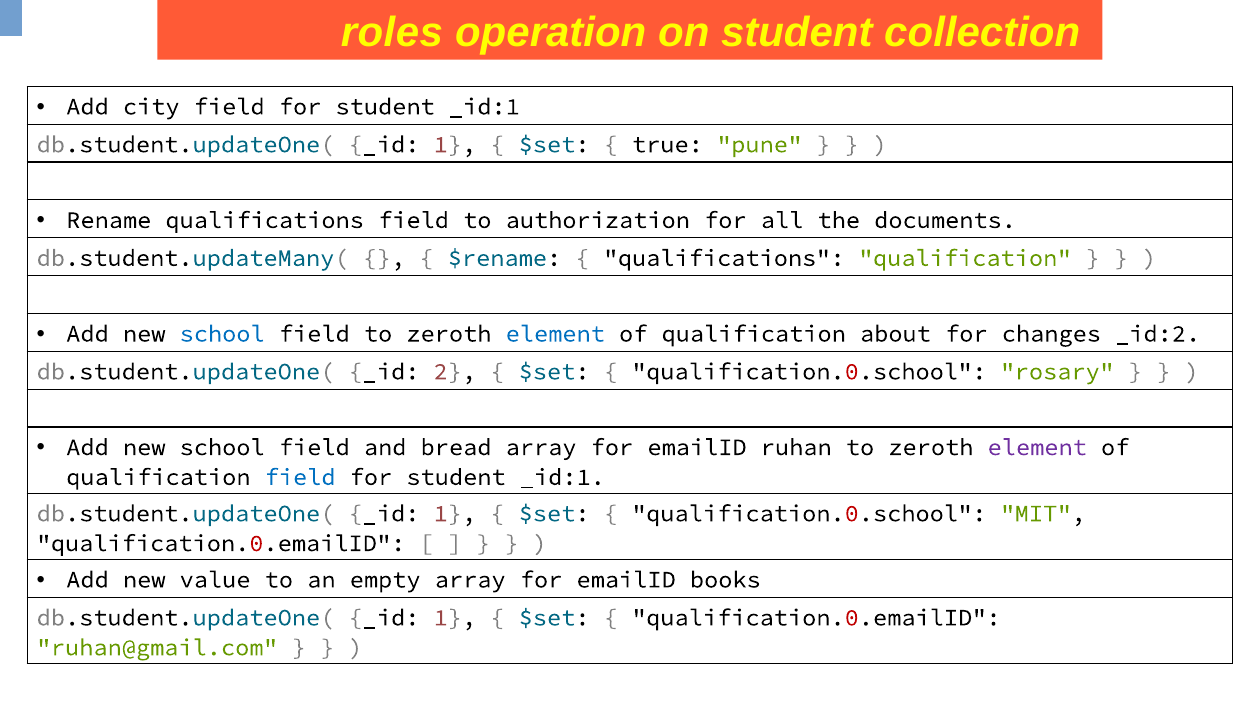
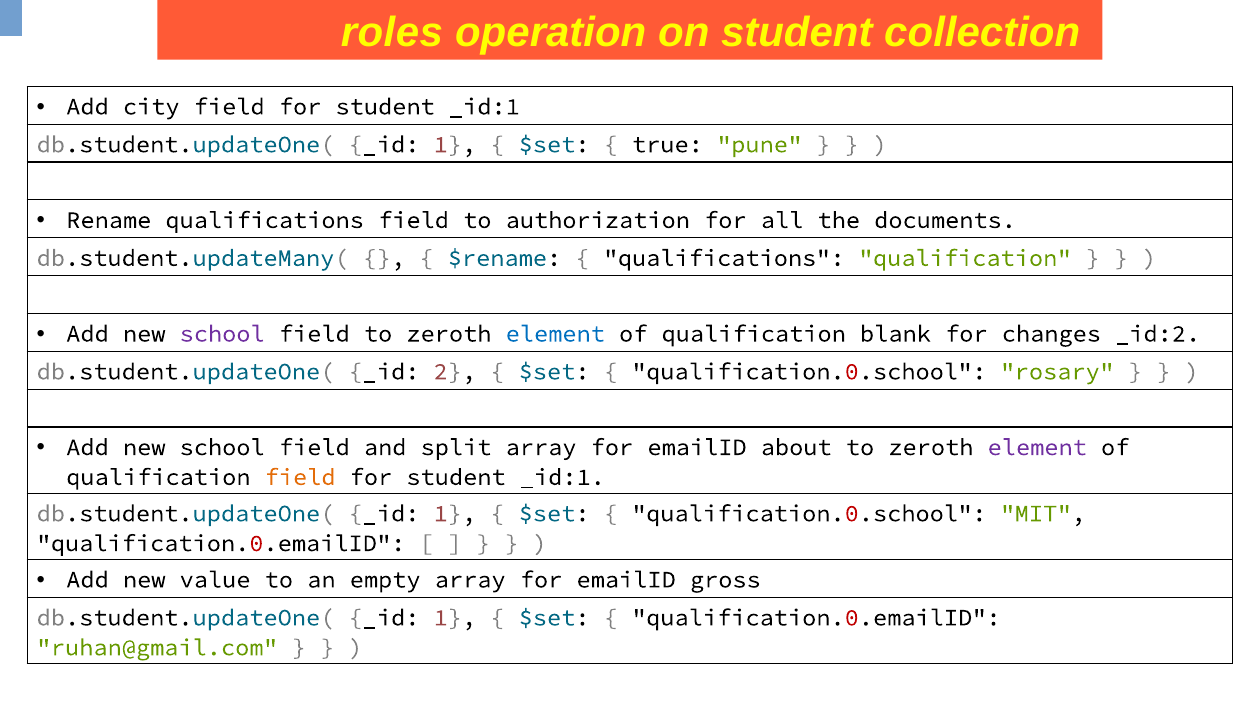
school at (222, 334) colour: blue -> purple
about: about -> blank
bread: bread -> split
ruhan: ruhan -> about
field at (300, 477) colour: blue -> orange
books: books -> gross
